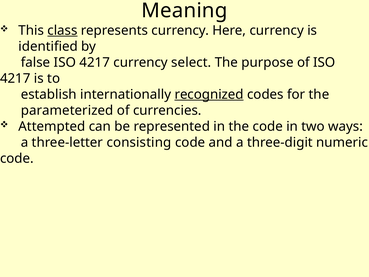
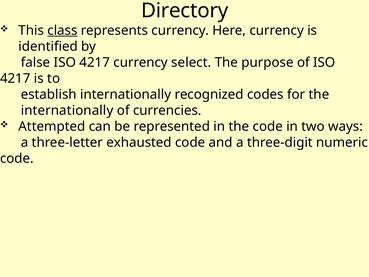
Meaning: Meaning -> Directory
recognized underline: present -> none
parameterized at (67, 110): parameterized -> internationally
consisting: consisting -> exhausted
